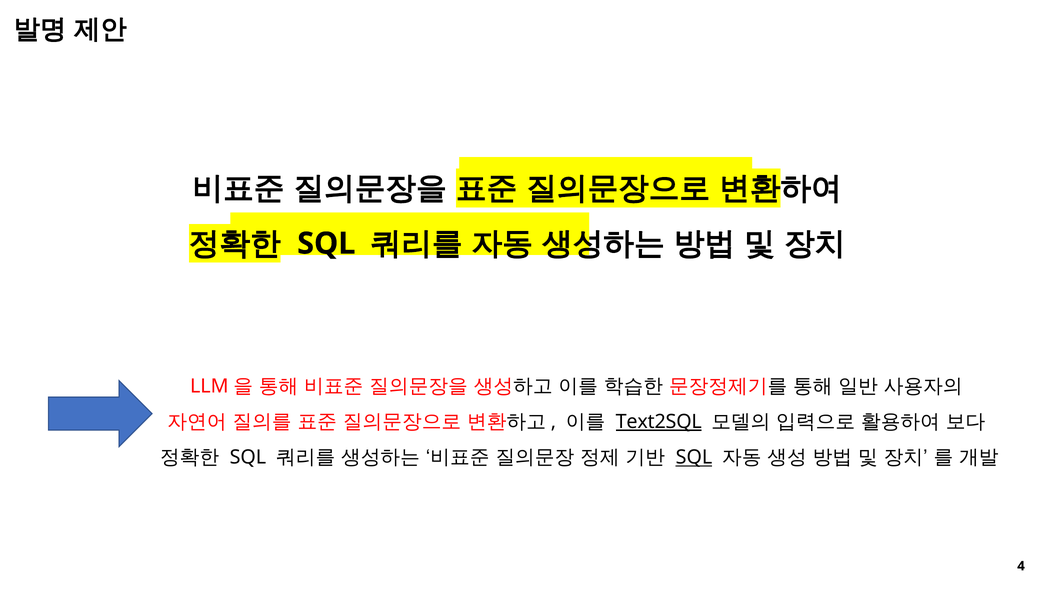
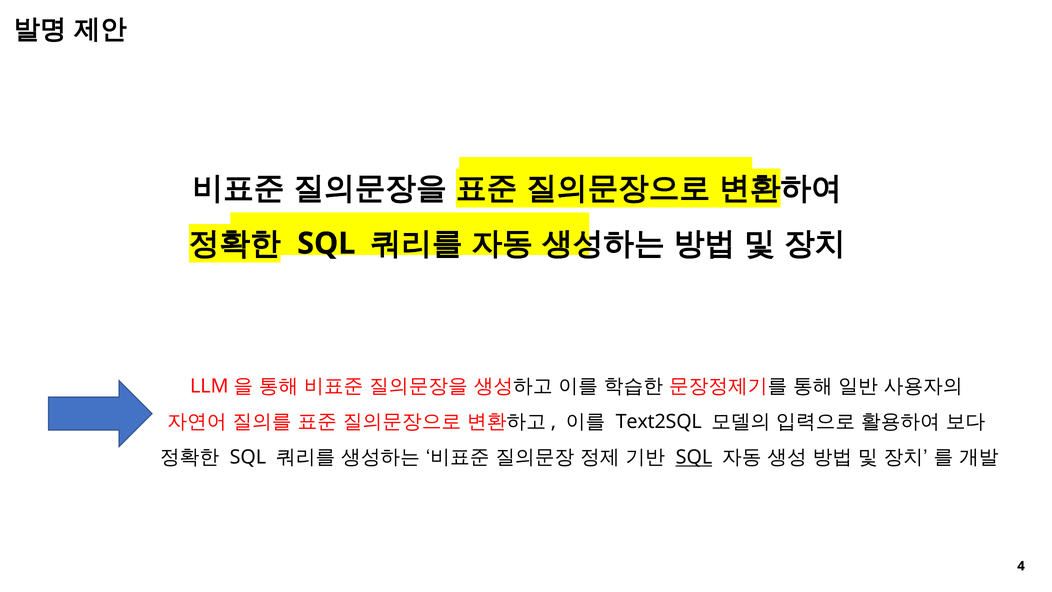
Text2SQL underline: present -> none
